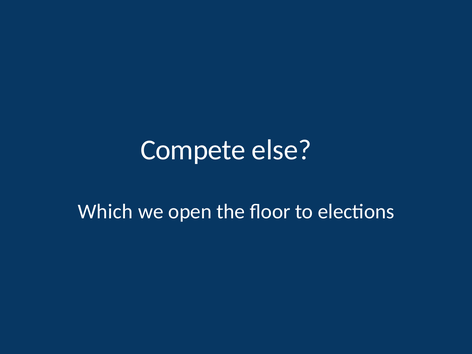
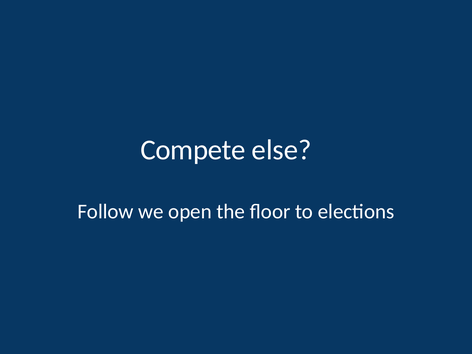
Which: Which -> Follow
